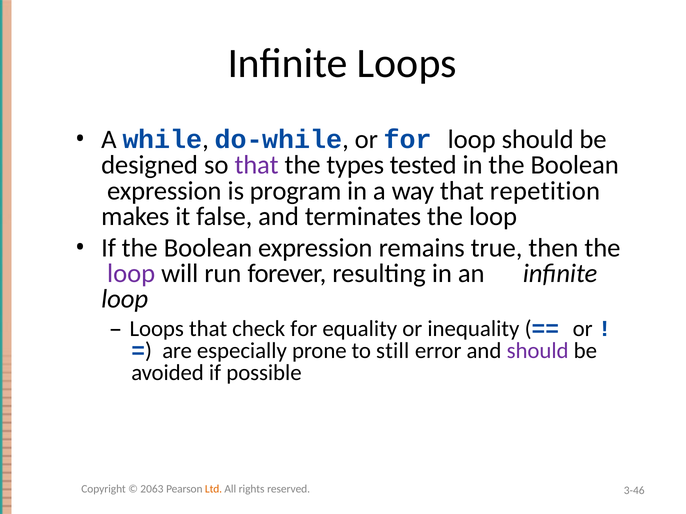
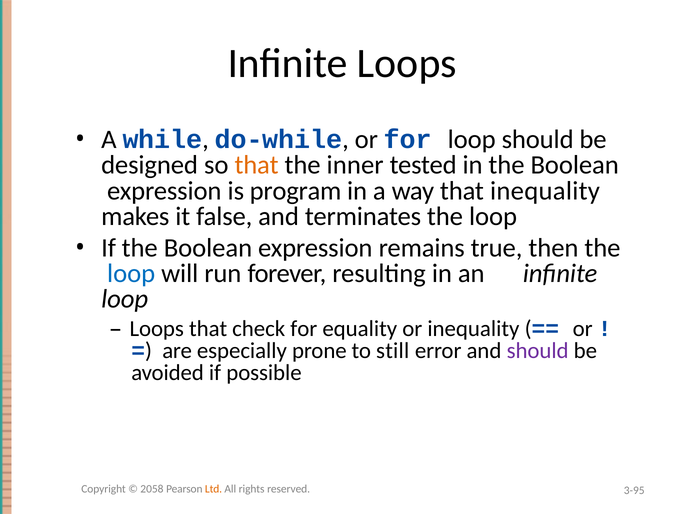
that at (257, 165) colour: purple -> orange
types: types -> inner
that repetition: repetition -> inequality
loop at (131, 274) colour: purple -> blue
2063: 2063 -> 2058
3-46: 3-46 -> 3-95
